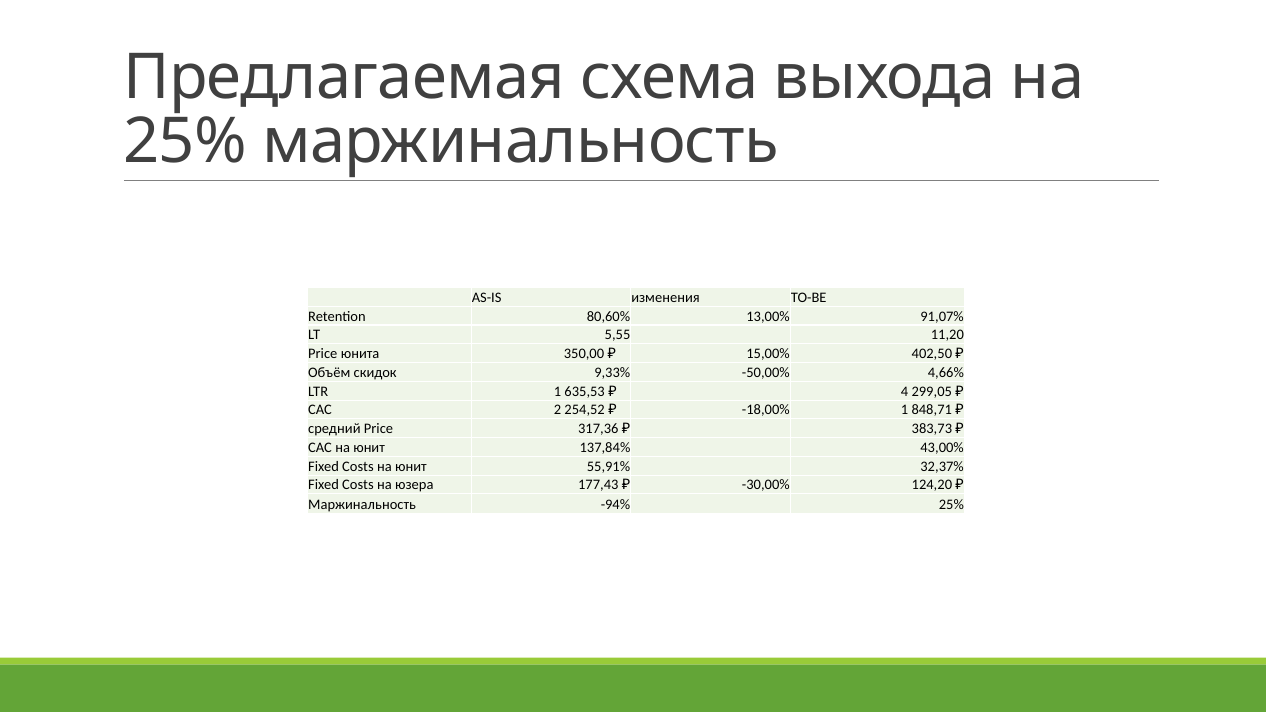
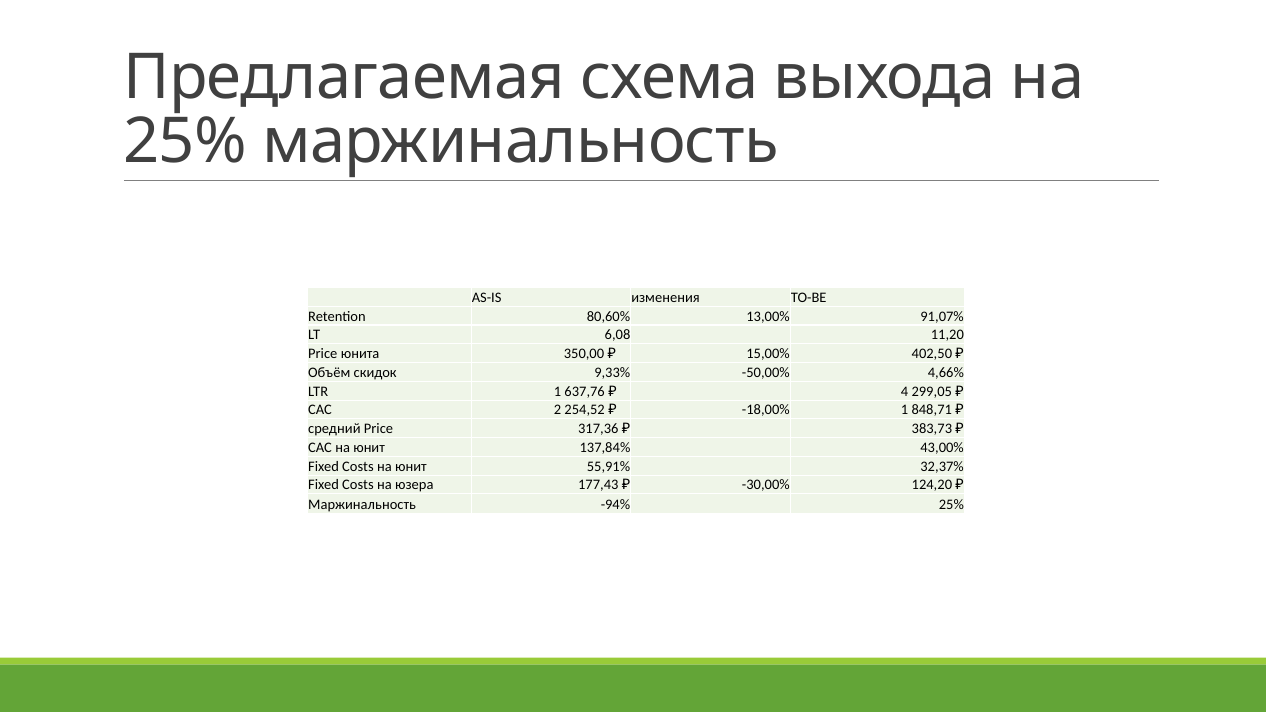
5,55: 5,55 -> 6,08
635,53: 635,53 -> 637,76
